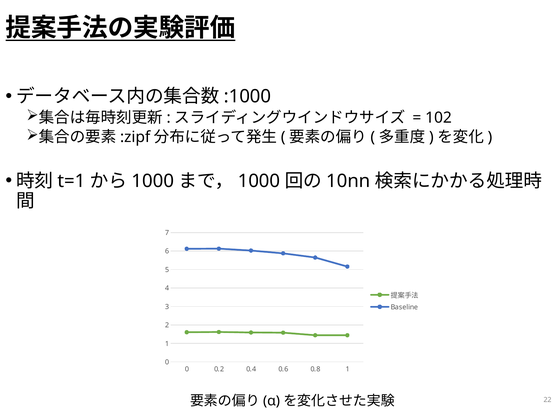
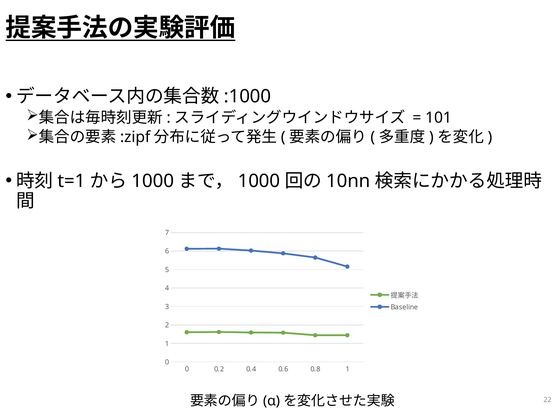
102: 102 -> 101
